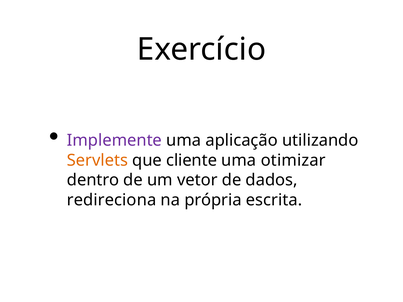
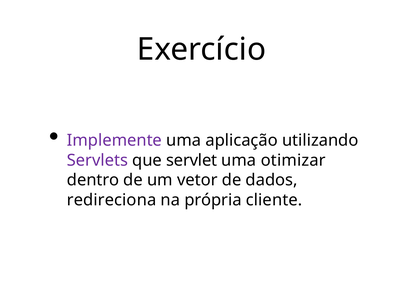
Servlets colour: orange -> purple
cliente: cliente -> servlet
escrita: escrita -> cliente
